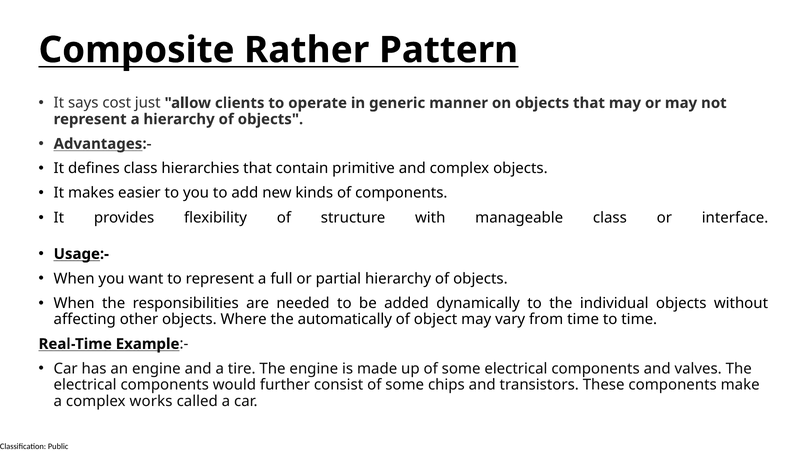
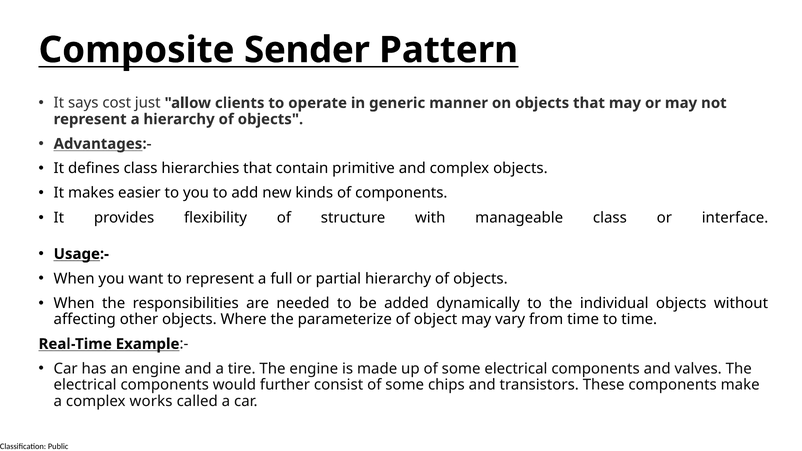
Rather: Rather -> Sender
automatically: automatically -> parameterize
